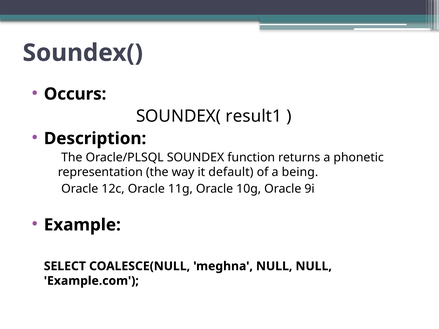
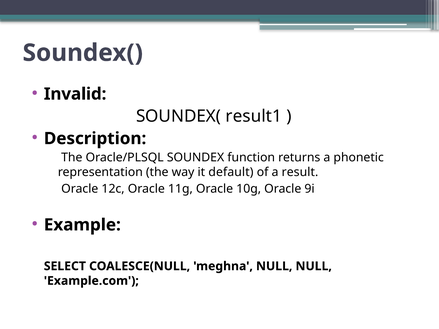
Occurs: Occurs -> Invalid
being: being -> result
